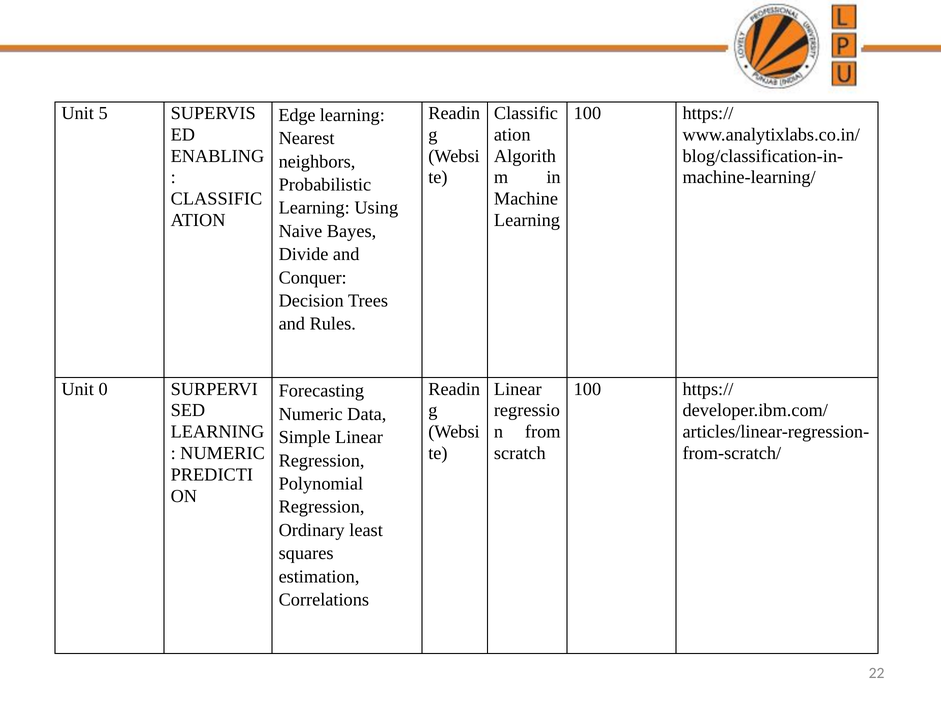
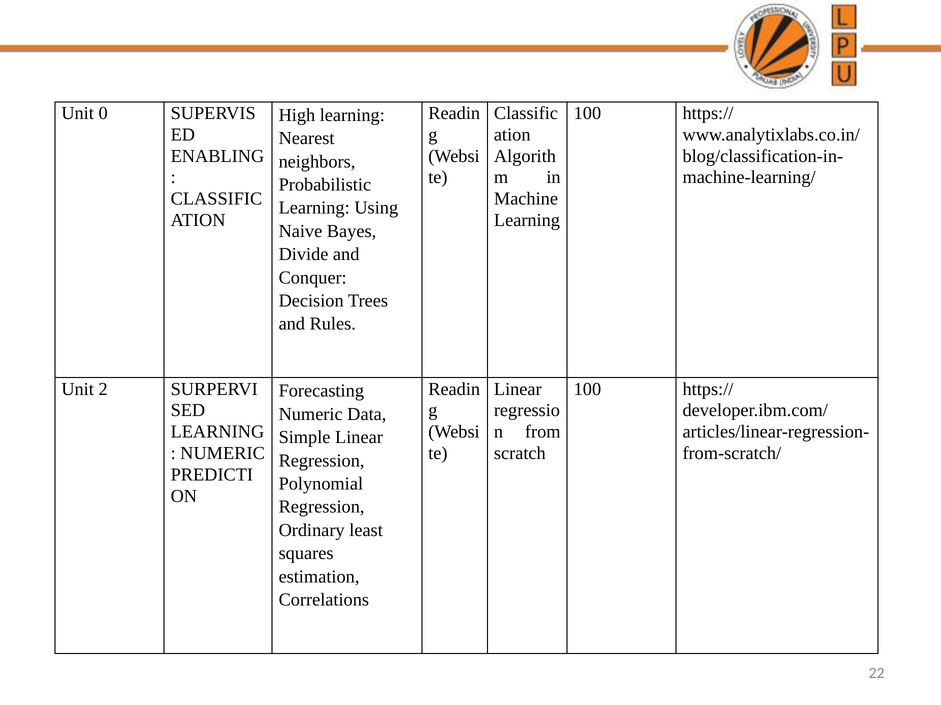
5: 5 -> 0
Edge: Edge -> High
0: 0 -> 2
